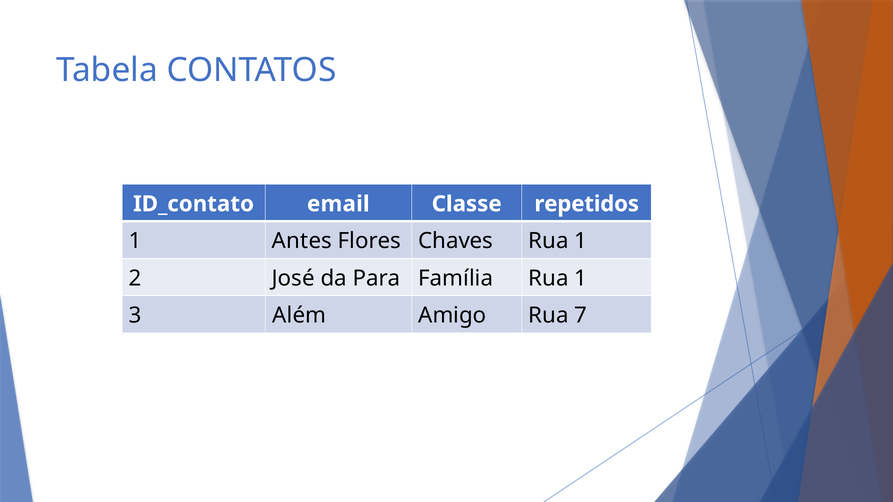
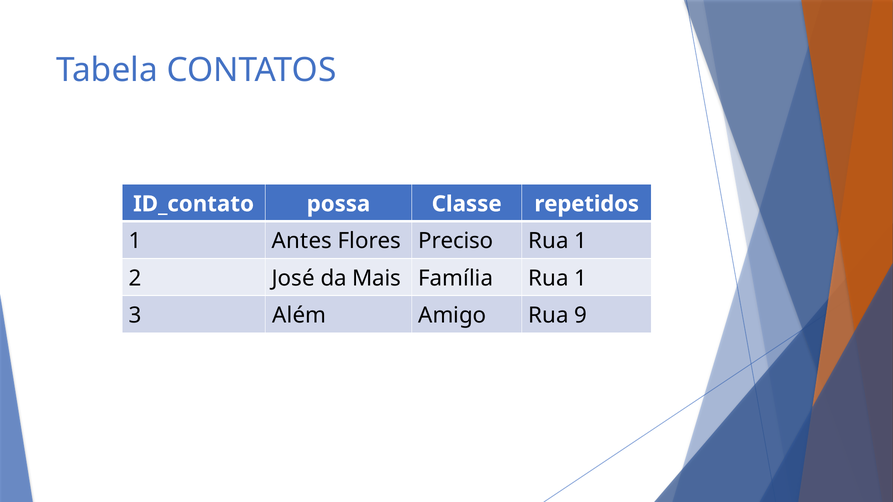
email: email -> possa
Chaves: Chaves -> Preciso
Para: Para -> Mais
7: 7 -> 9
